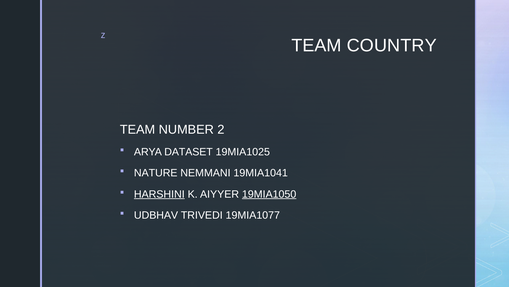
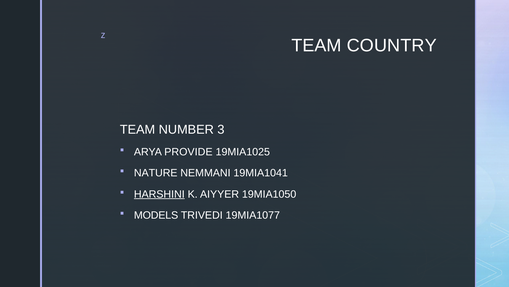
2: 2 -> 3
DATASET: DATASET -> PROVIDE
19MIA1050 underline: present -> none
UDBHAV: UDBHAV -> MODELS
